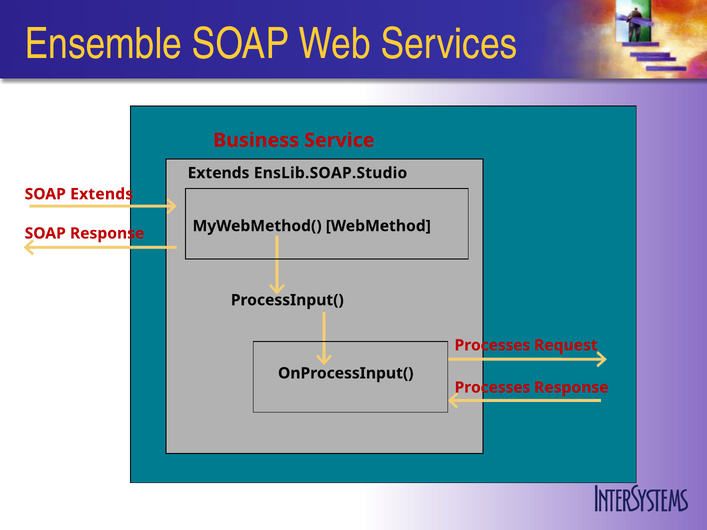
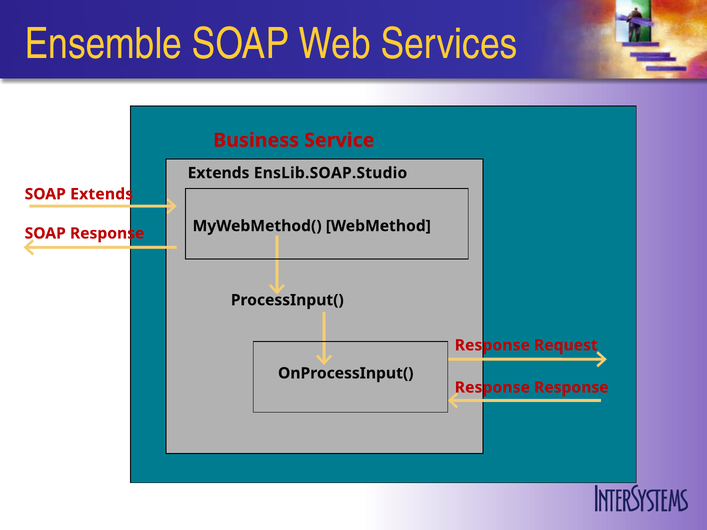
Processes at (492, 345): Processes -> Response
Processes at (492, 388): Processes -> Response
